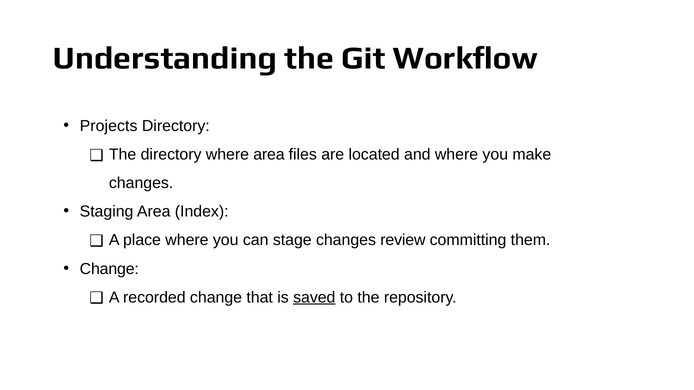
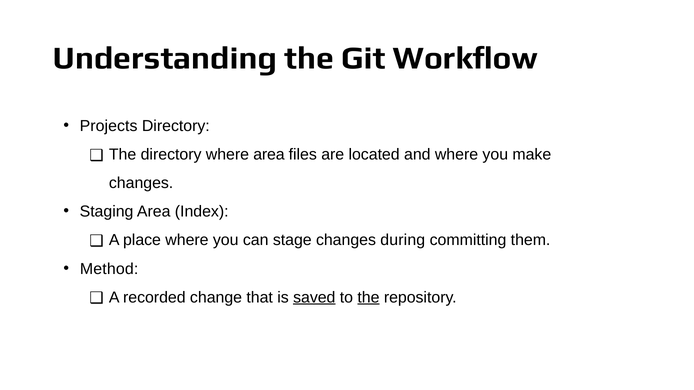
review: review -> during
Change at (109, 269): Change -> Method
the at (368, 298) underline: none -> present
